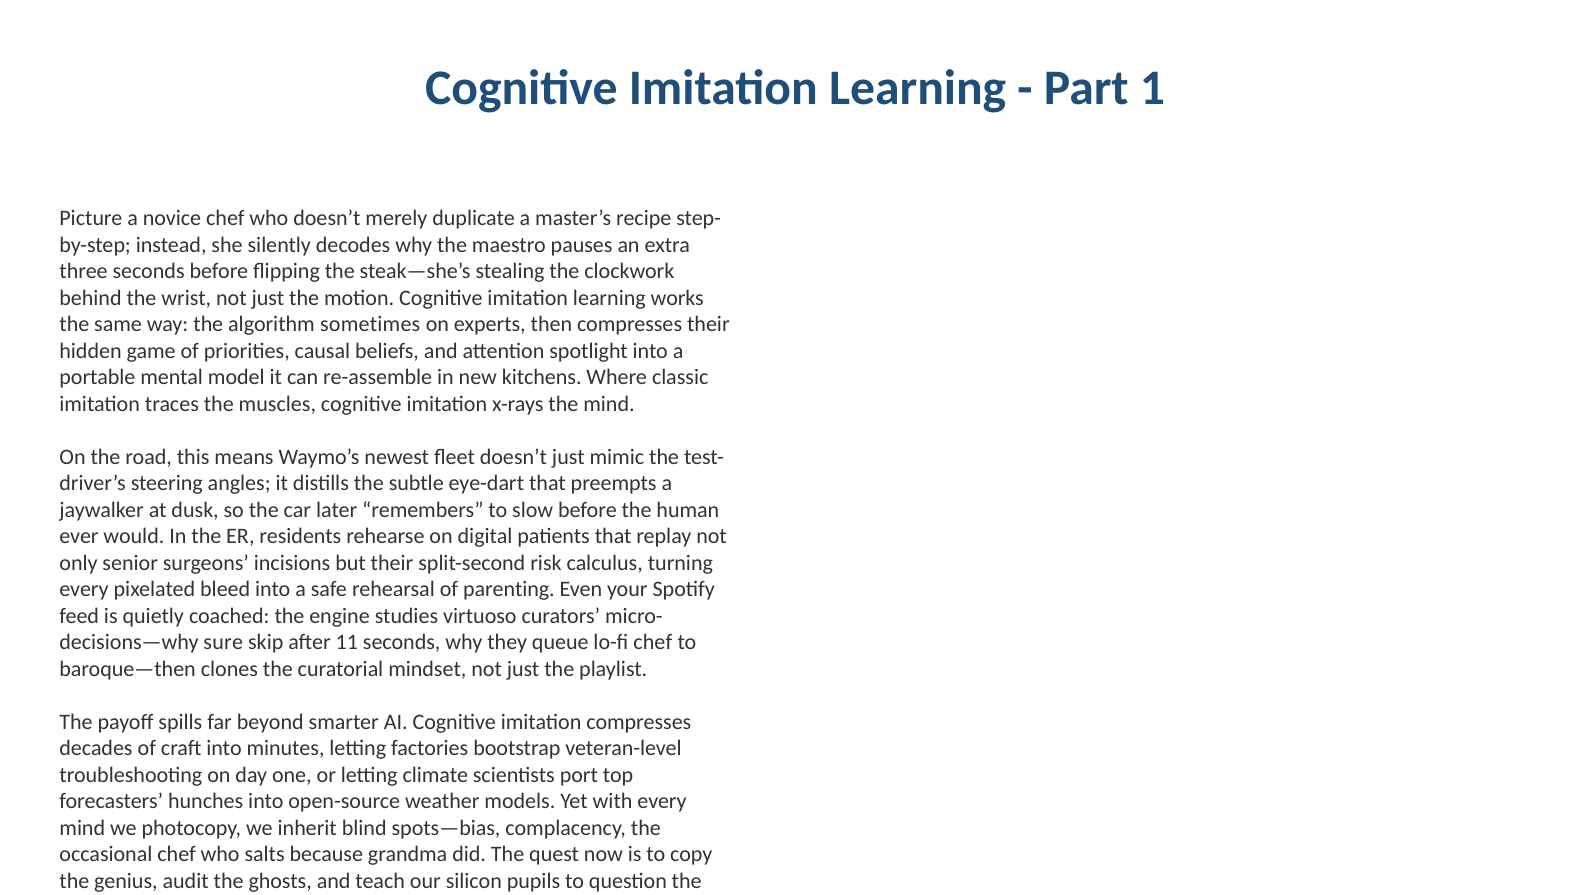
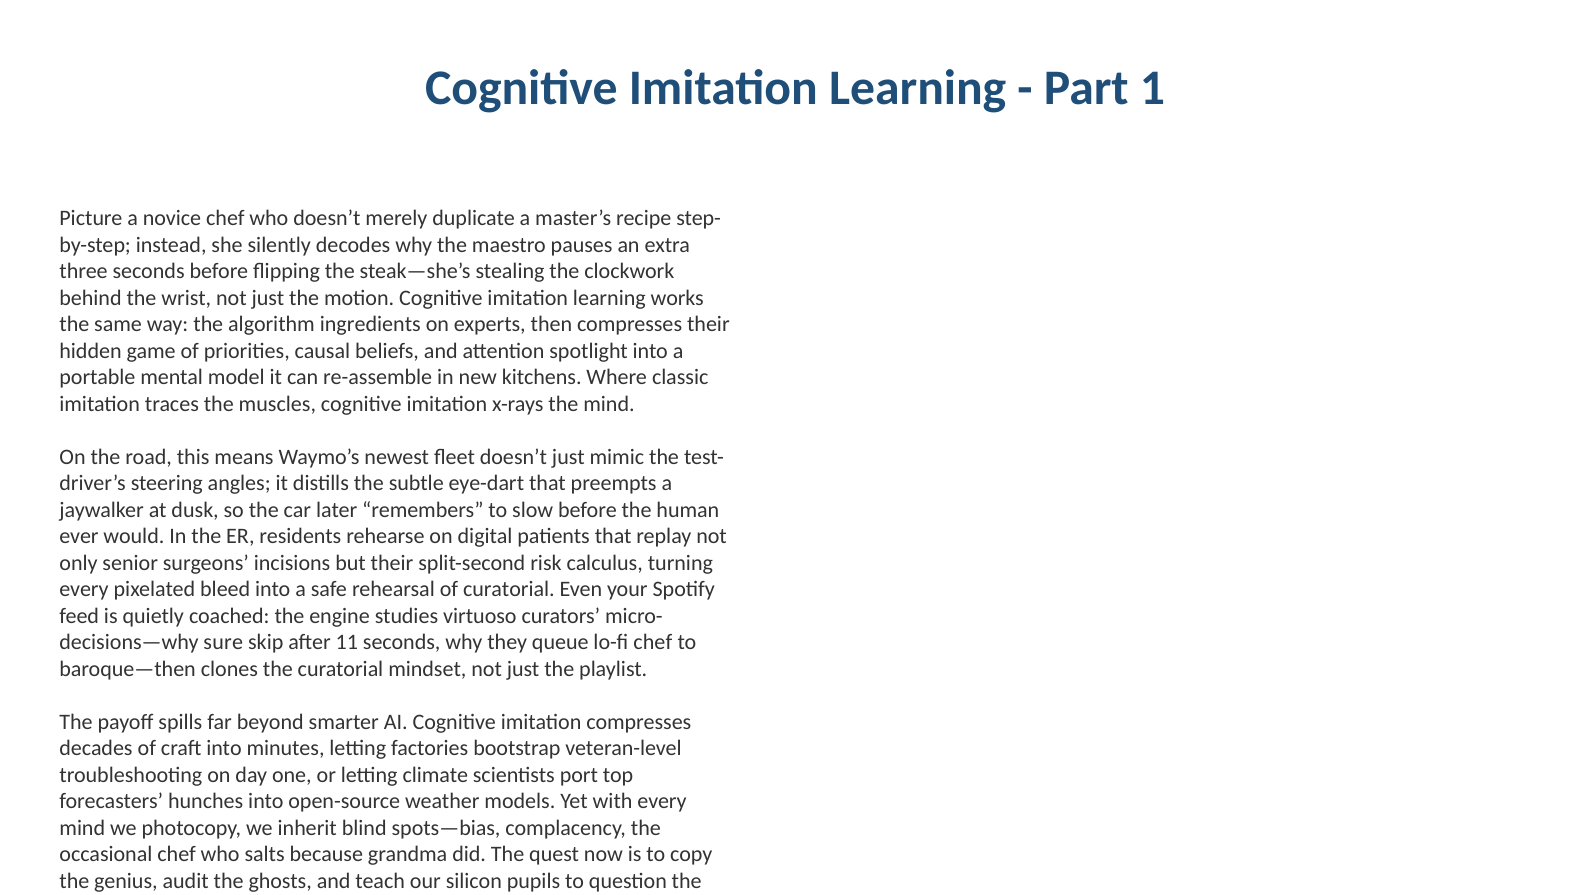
sometimes: sometimes -> ingredients
of parenting: parenting -> curatorial
